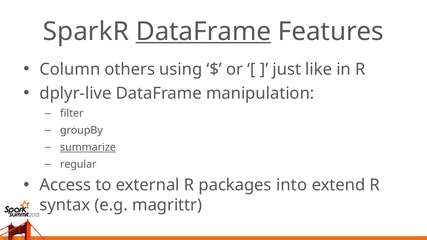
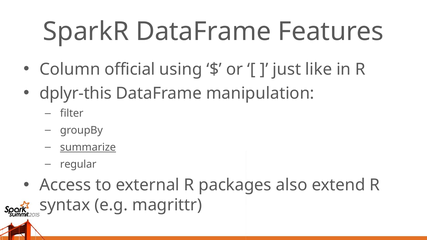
DataFrame at (203, 31) underline: present -> none
others: others -> official
dplyr-live: dplyr-live -> dplyr-this
into: into -> also
